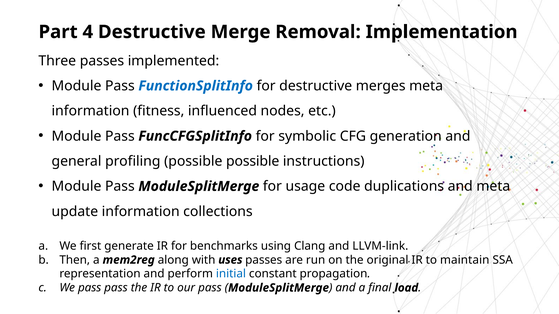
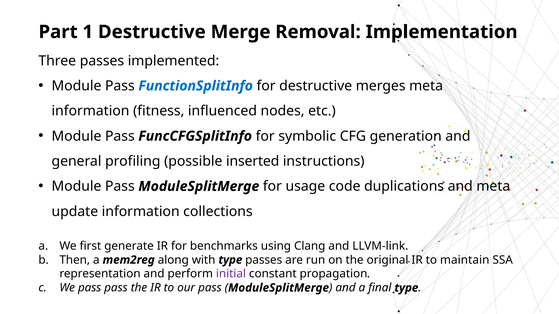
4: 4 -> 1
possible possible: possible -> inserted
with uses: uses -> type
initial colour: blue -> purple
final load: load -> type
